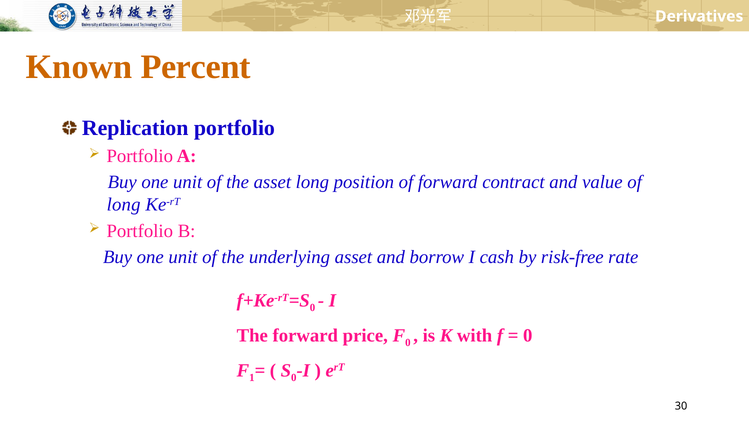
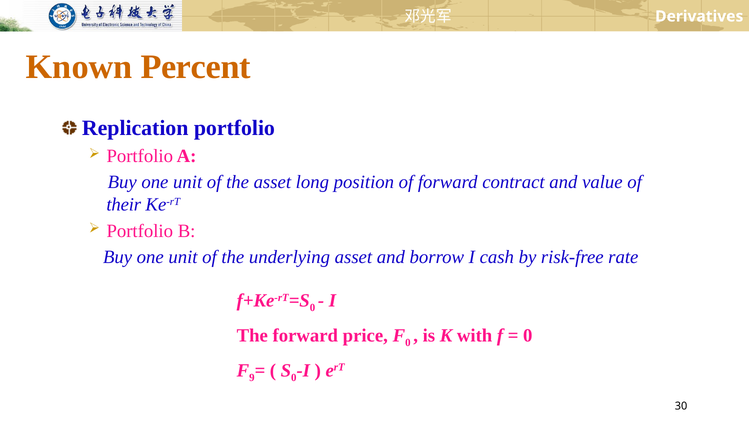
long at (124, 205): long -> their
1: 1 -> 9
